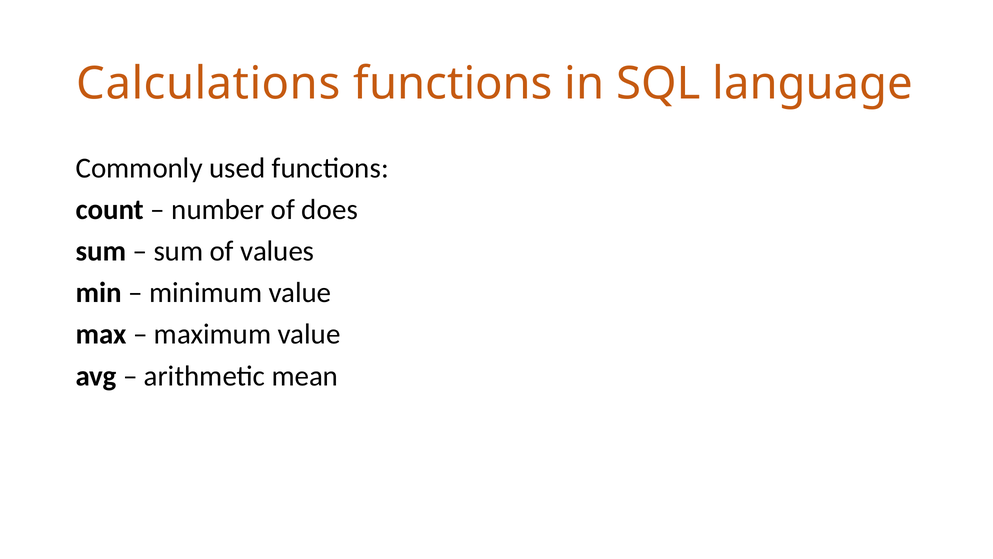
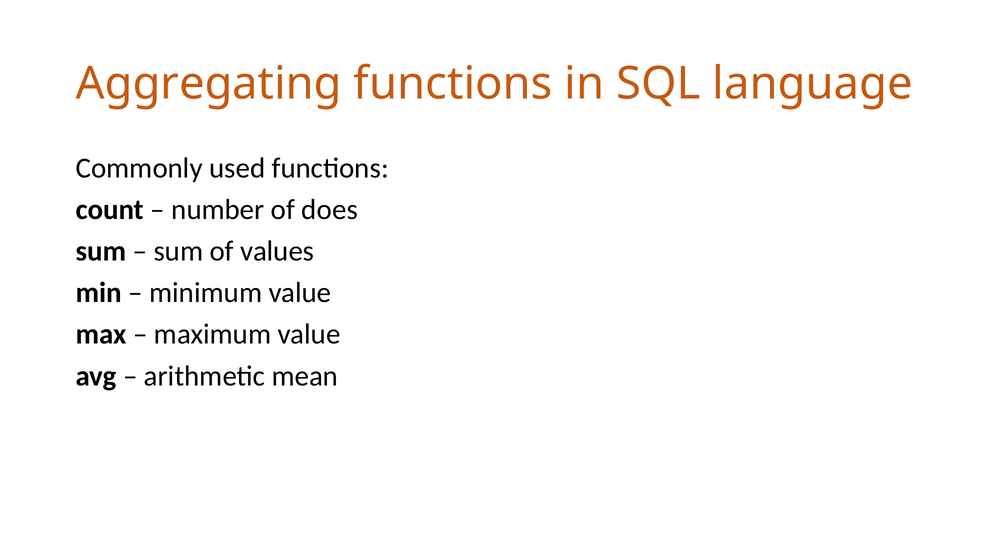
Calculations: Calculations -> Aggregating
